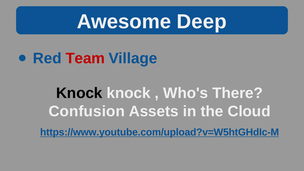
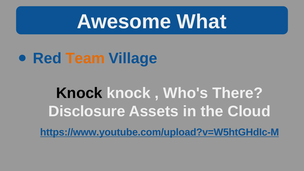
Deep: Deep -> What
Team colour: red -> orange
Confusion: Confusion -> Disclosure
